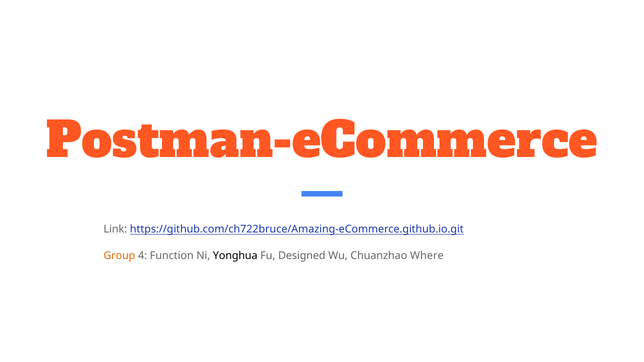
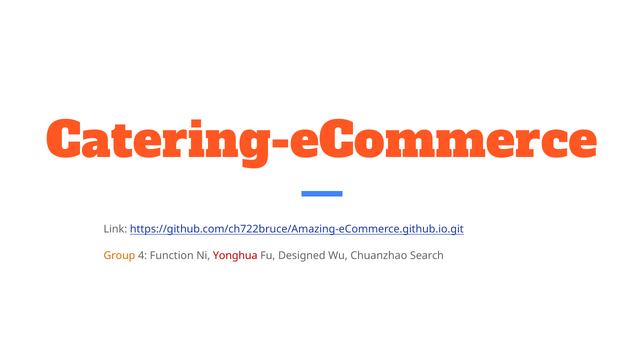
Postman-eCommerce: Postman-eCommerce -> Catering-eCommerce
Yonghua colour: black -> red
Where: Where -> Search
